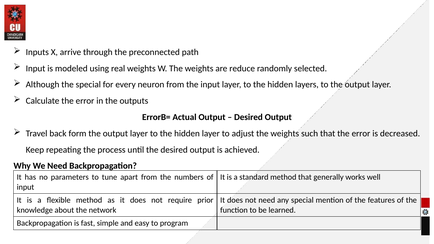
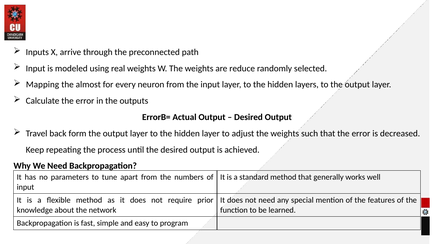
Although: Although -> Mapping
the special: special -> almost
